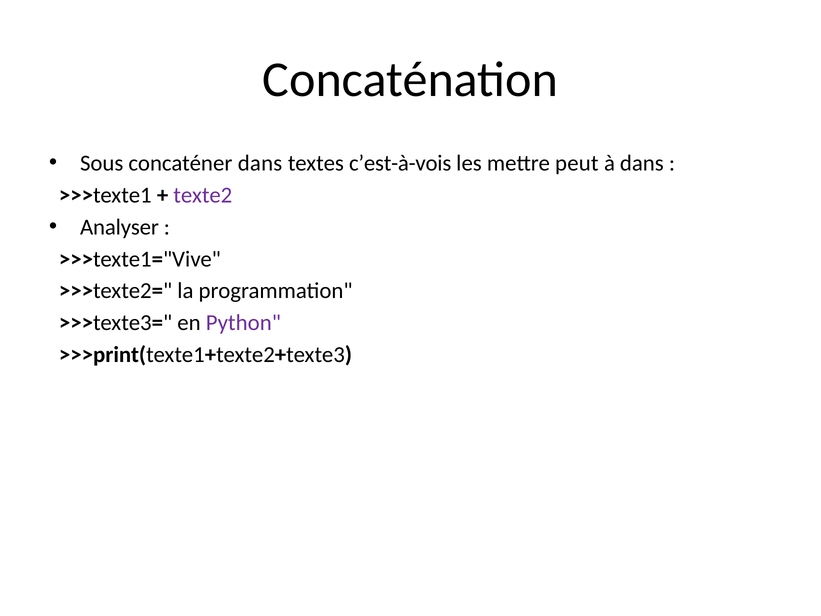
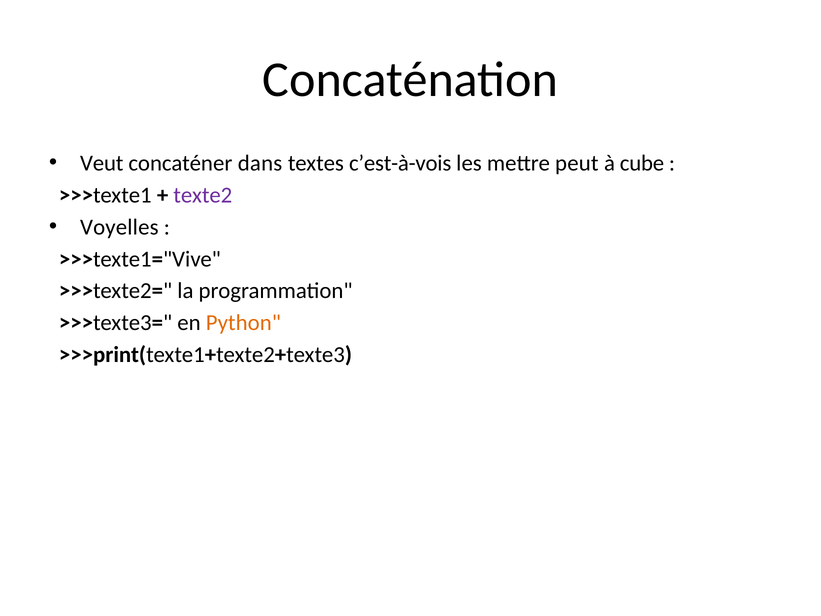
Sous: Sous -> Veut
à dans: dans -> cube
Analyser: Analyser -> Voyelles
Python colour: purple -> orange
